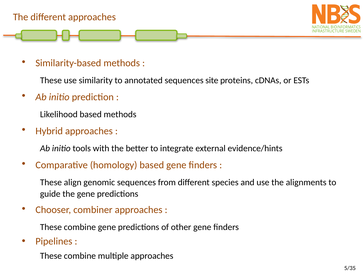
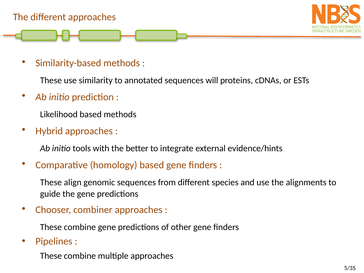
site: site -> will
